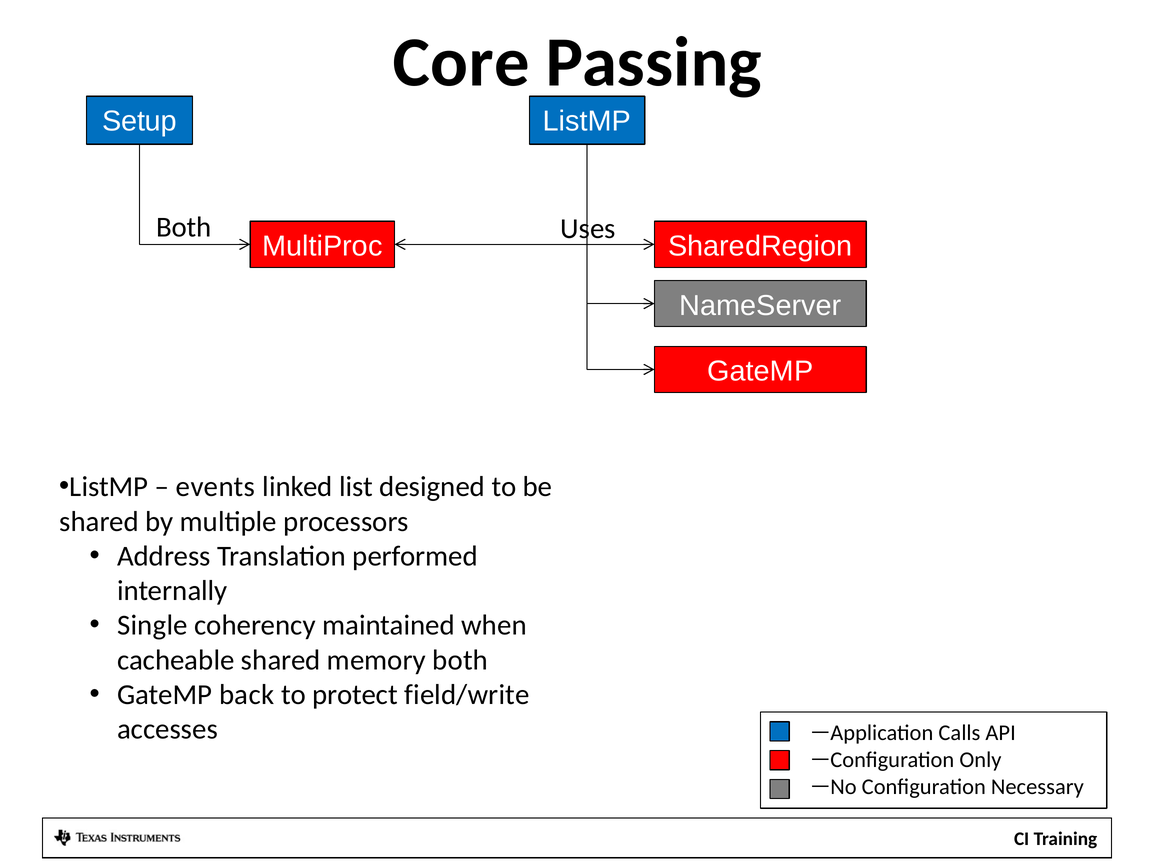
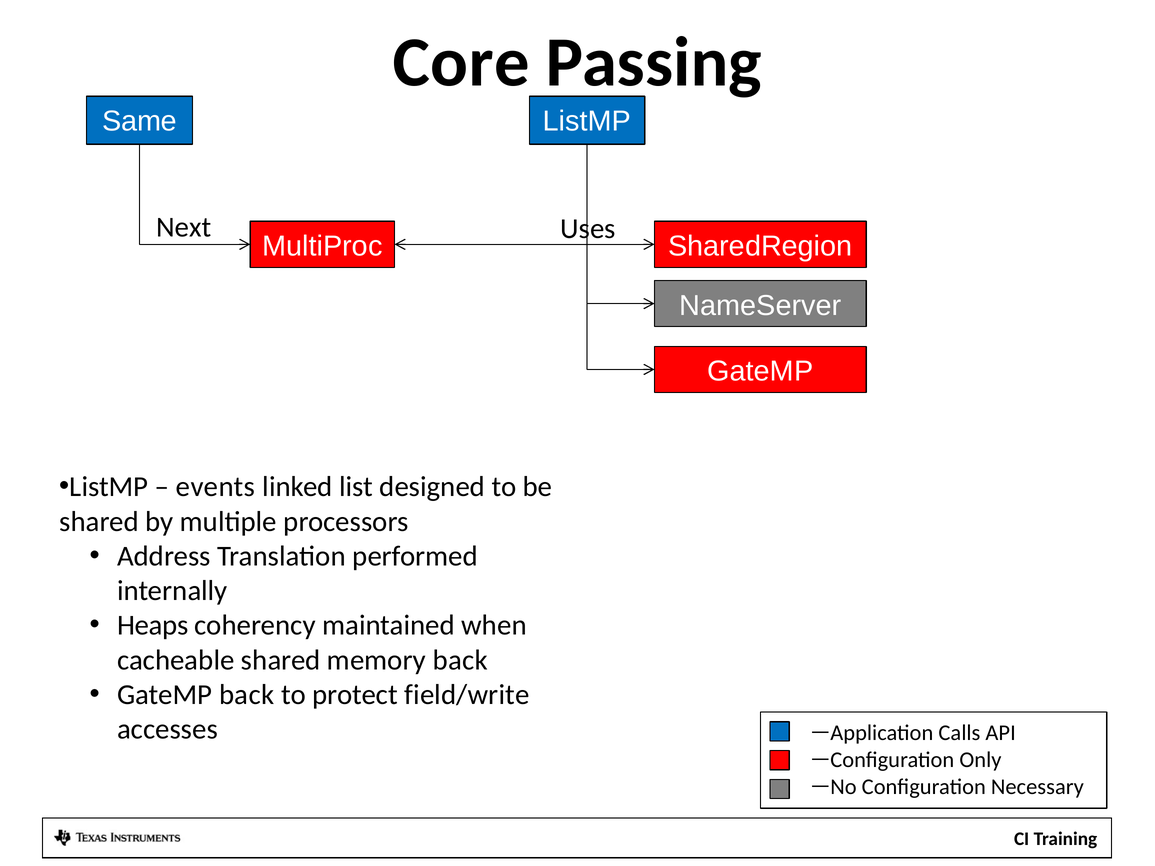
Setup: Setup -> Same
Both at (184, 227): Both -> Next
Single: Single -> Heaps
memory both: both -> back
